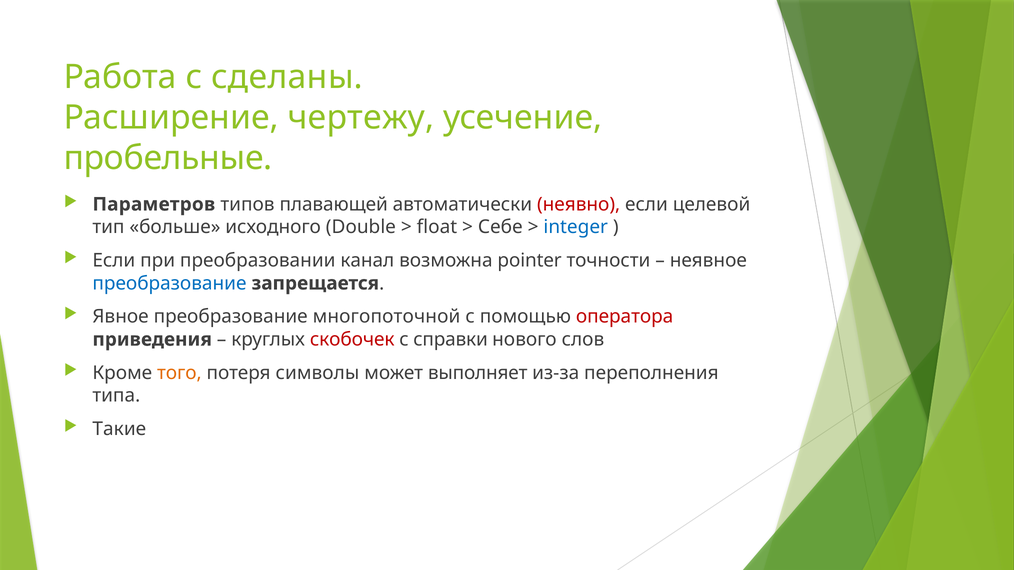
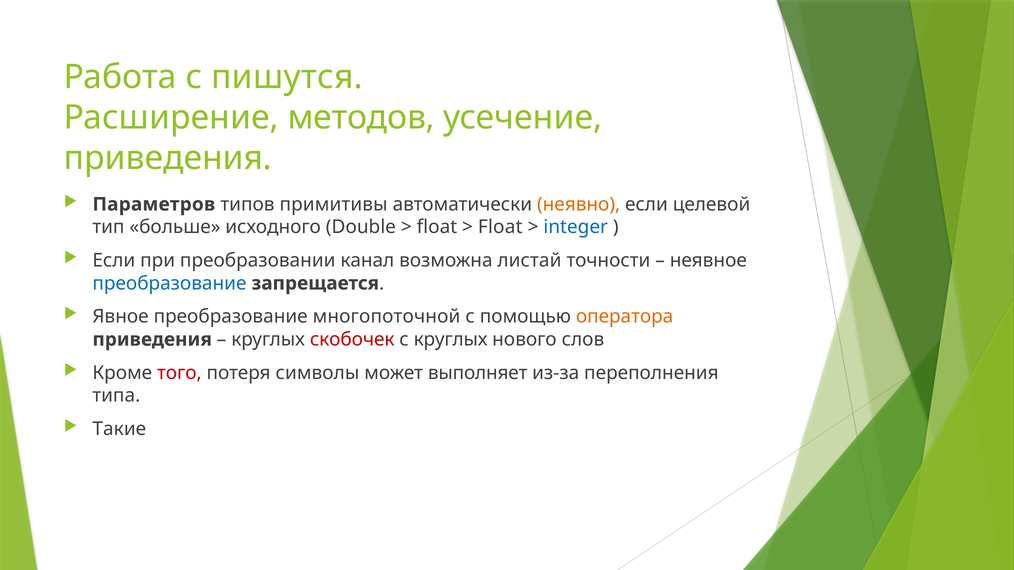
сделаны: сделаны -> пишутся
чертежу: чертежу -> методов
пробельные at (168, 158): пробельные -> приведения
плавающей: плавающей -> примитивы
неявно colour: red -> orange
Себе at (500, 227): Себе -> Float
pointer: pointer -> листай
оператора colour: red -> orange
с справки: справки -> круглых
того colour: orange -> red
